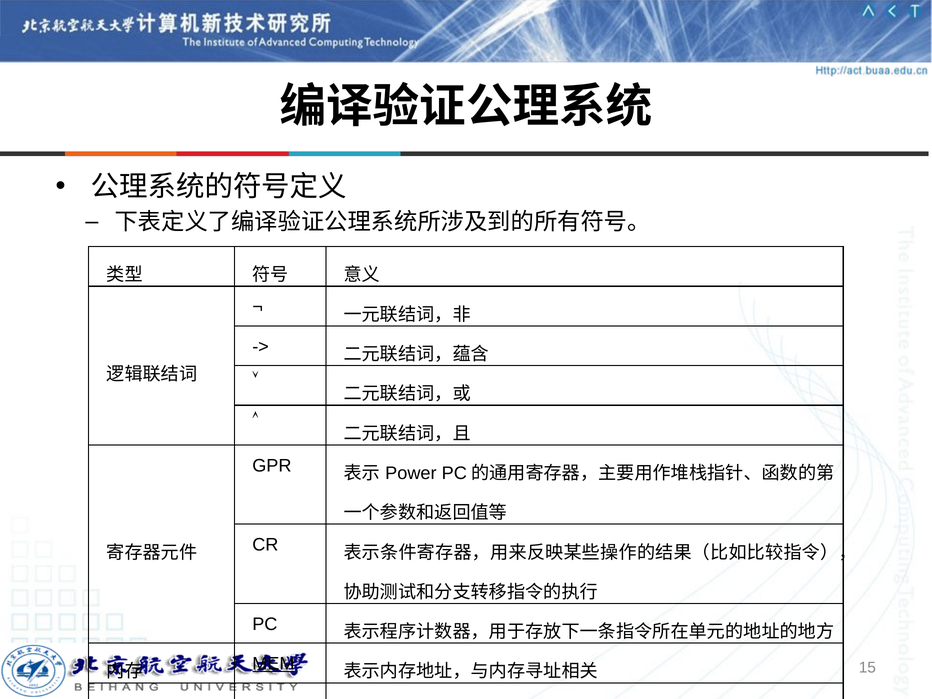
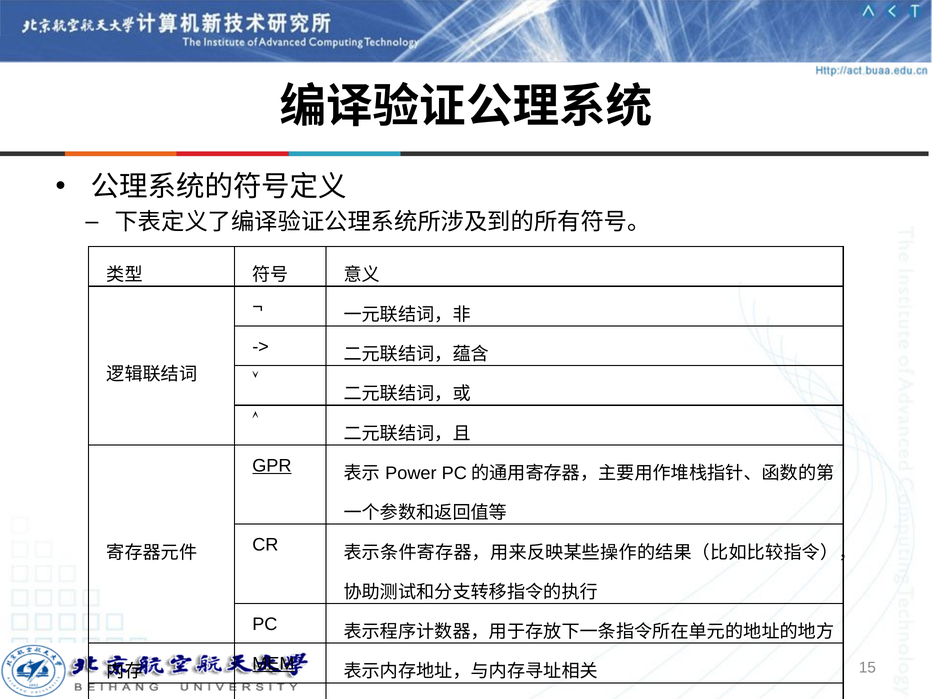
GPR underline: none -> present
